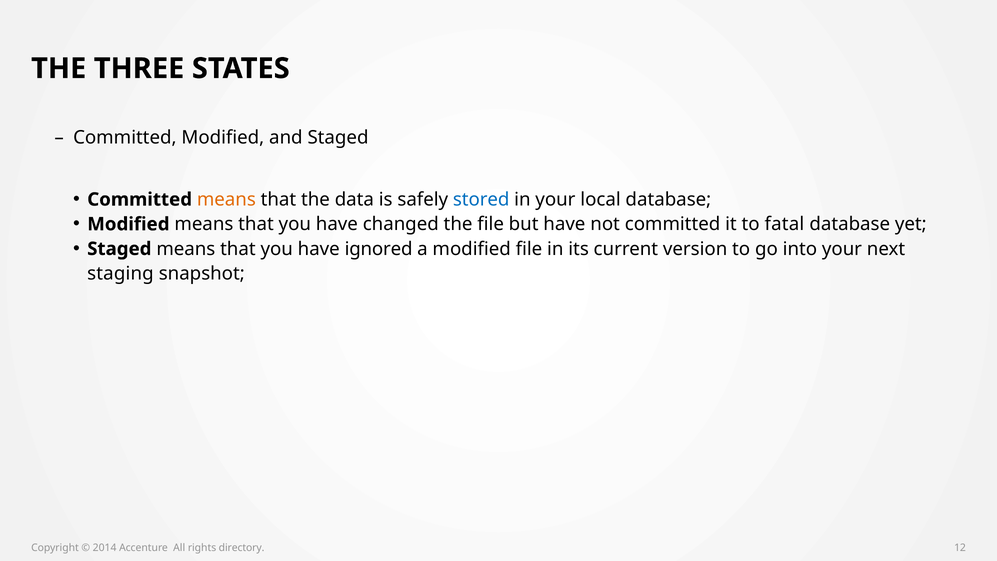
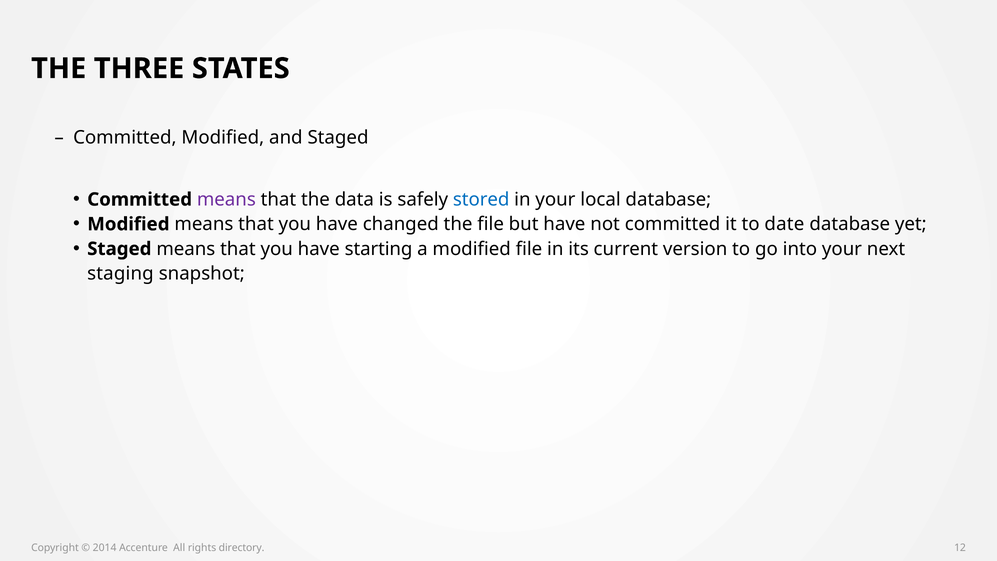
means at (226, 199) colour: orange -> purple
fatal: fatal -> date
ignored: ignored -> starting
